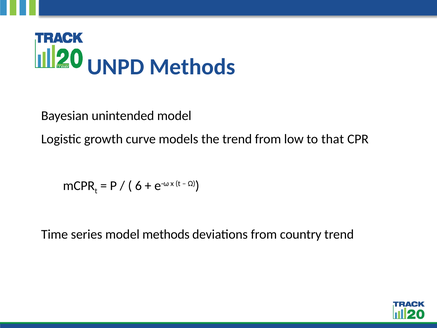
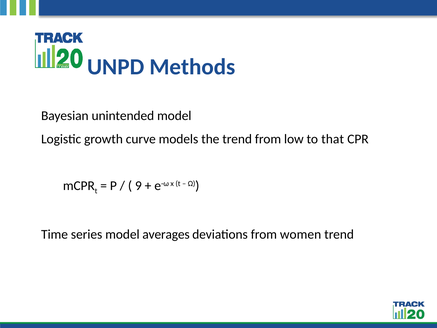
6: 6 -> 9
model methods: methods -> averages
country: country -> women
